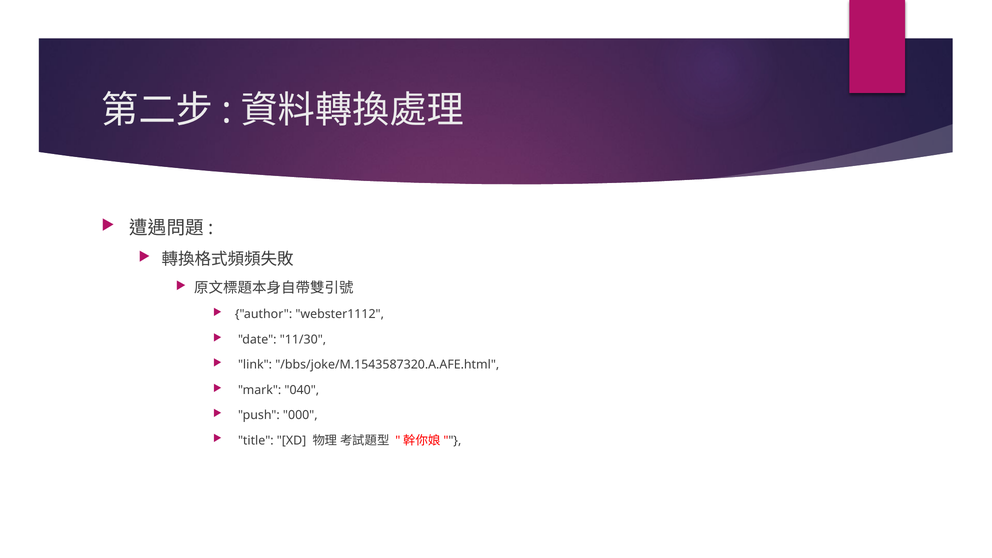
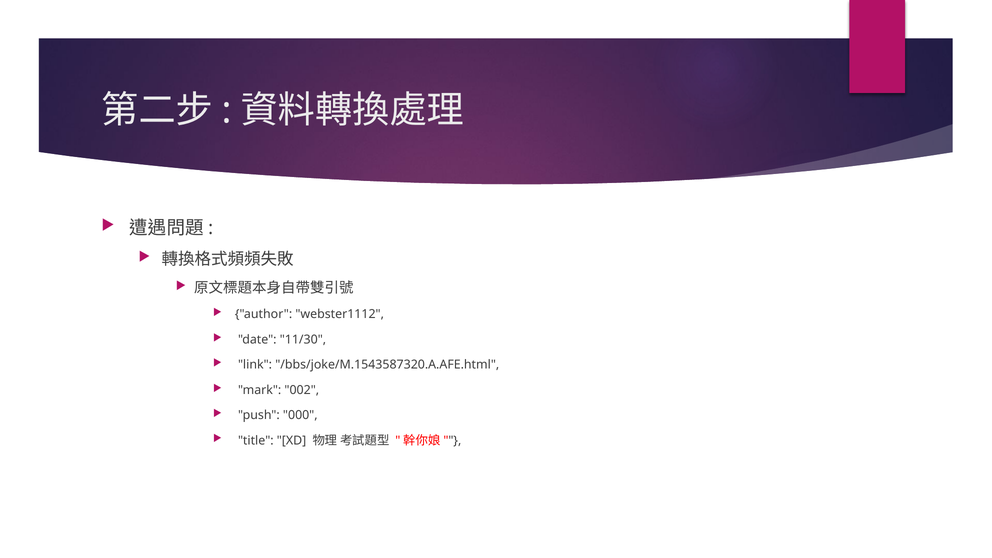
040: 040 -> 002
